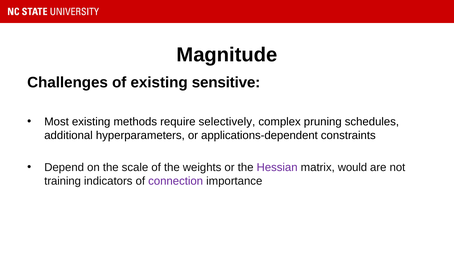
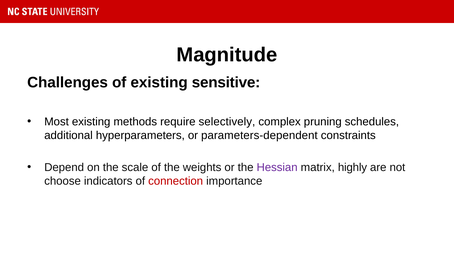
applications-dependent: applications-dependent -> parameters-dependent
would: would -> highly
training: training -> choose
connection colour: purple -> red
